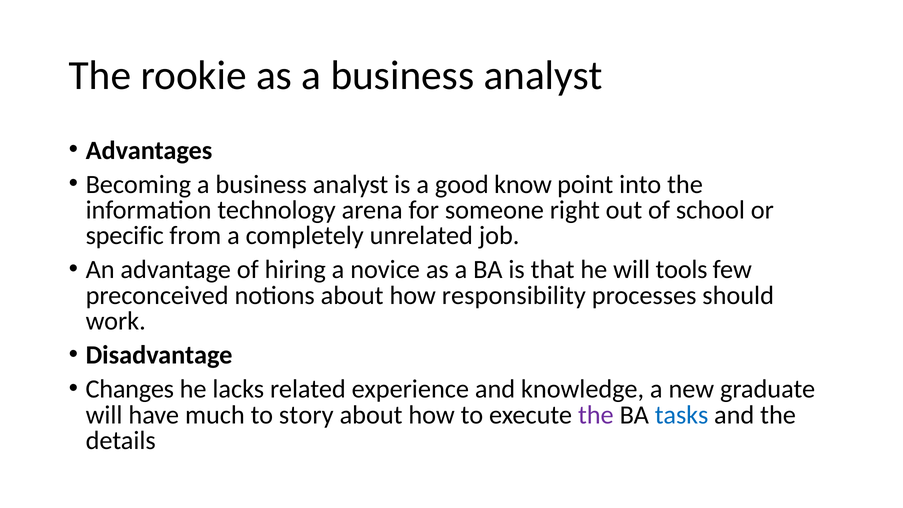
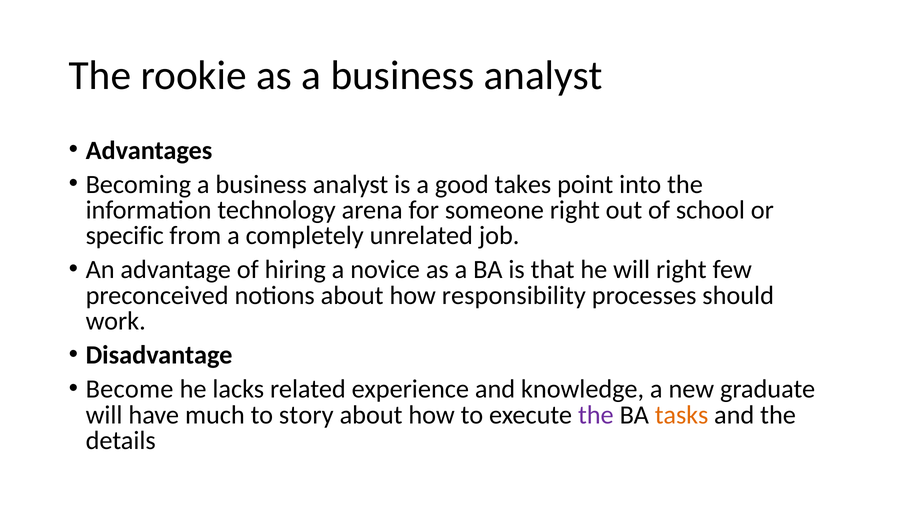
know: know -> takes
will tools: tools -> right
Changes: Changes -> Become
tasks colour: blue -> orange
